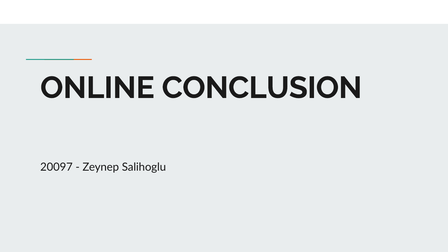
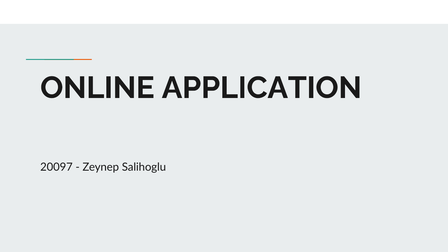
CONCLUSION: CONCLUSION -> APPLICATION
